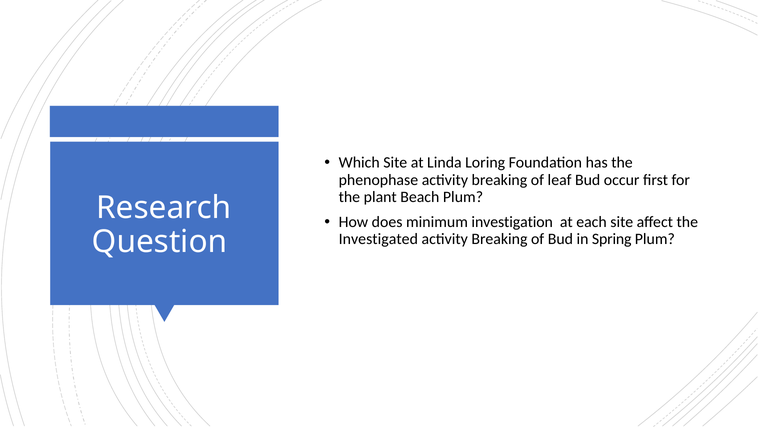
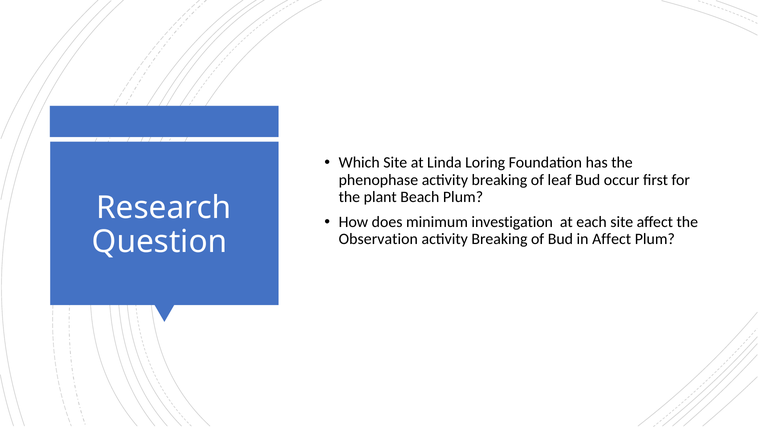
Investigated: Investigated -> Observation
in Spring: Spring -> Affect
